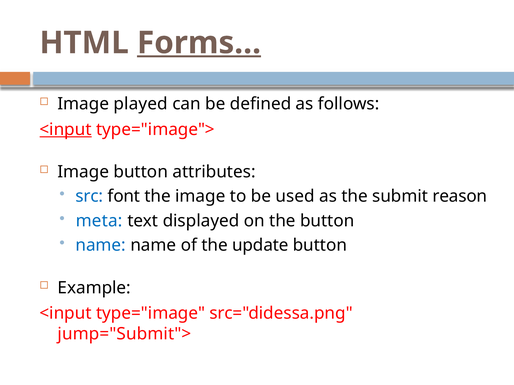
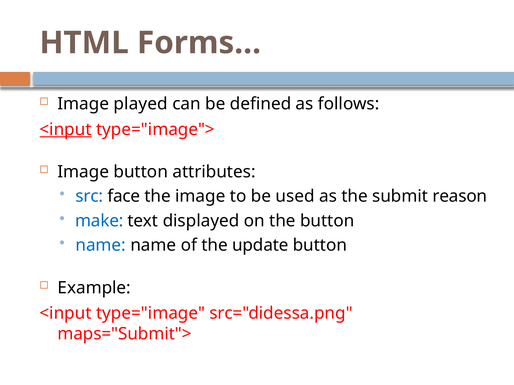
Forms… underline: present -> none
font: font -> face
meta: meta -> make
jump="Submit">: jump="Submit"> -> maps="Submit">
